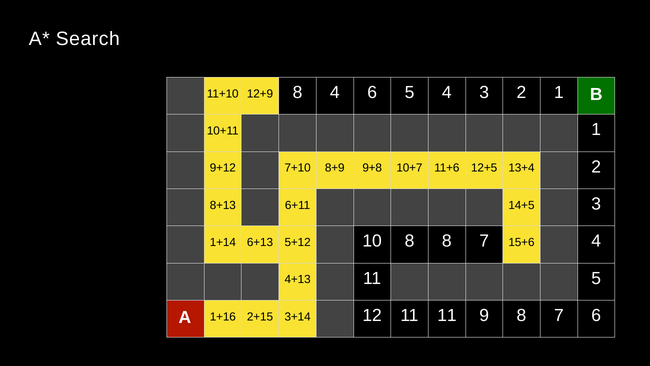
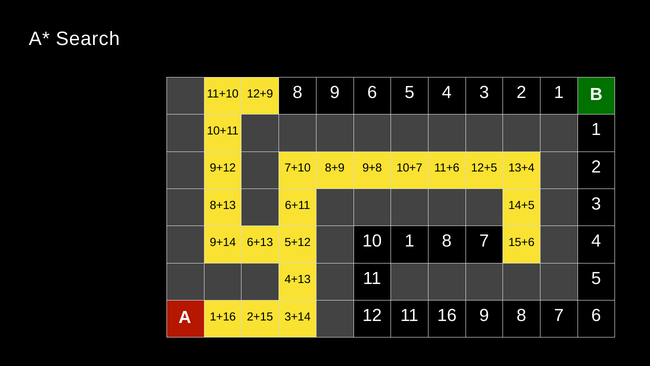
8 4: 4 -> 9
1+14: 1+14 -> 9+14
10 8: 8 -> 1
11 11: 11 -> 16
